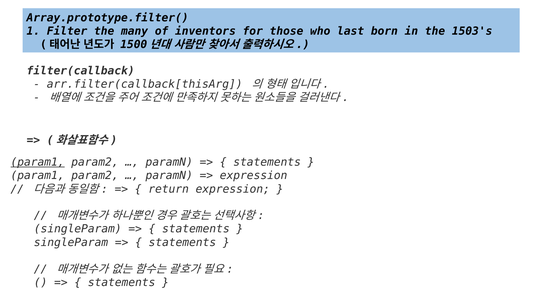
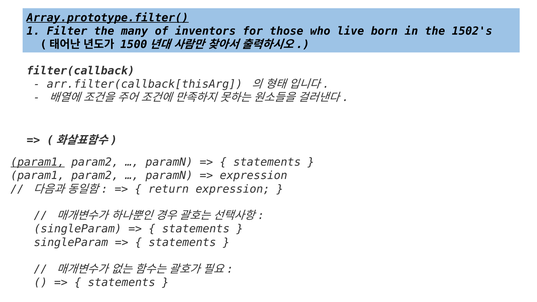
Array.prototype.filter( underline: none -> present
last: last -> live
1503's: 1503's -> 1502's
